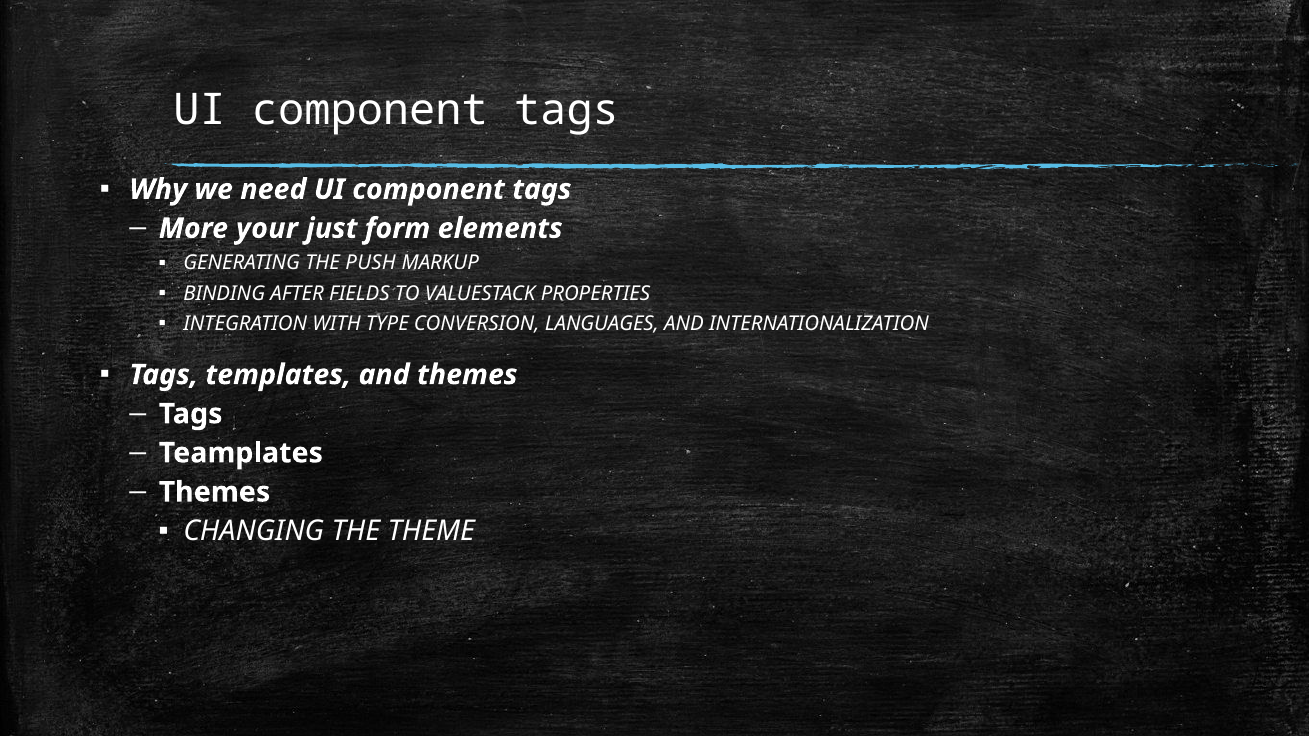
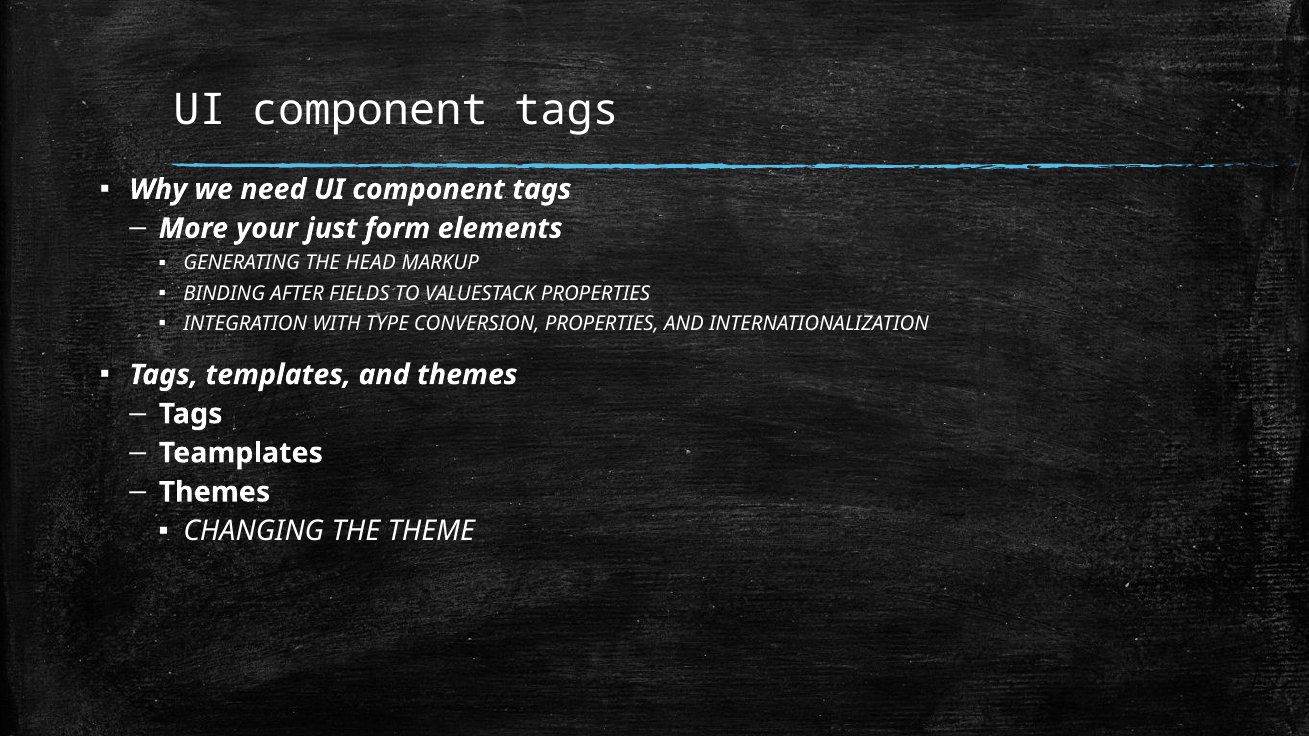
PUSH: PUSH -> HEAD
CONVERSION LANGUAGES: LANGUAGES -> PROPERTIES
